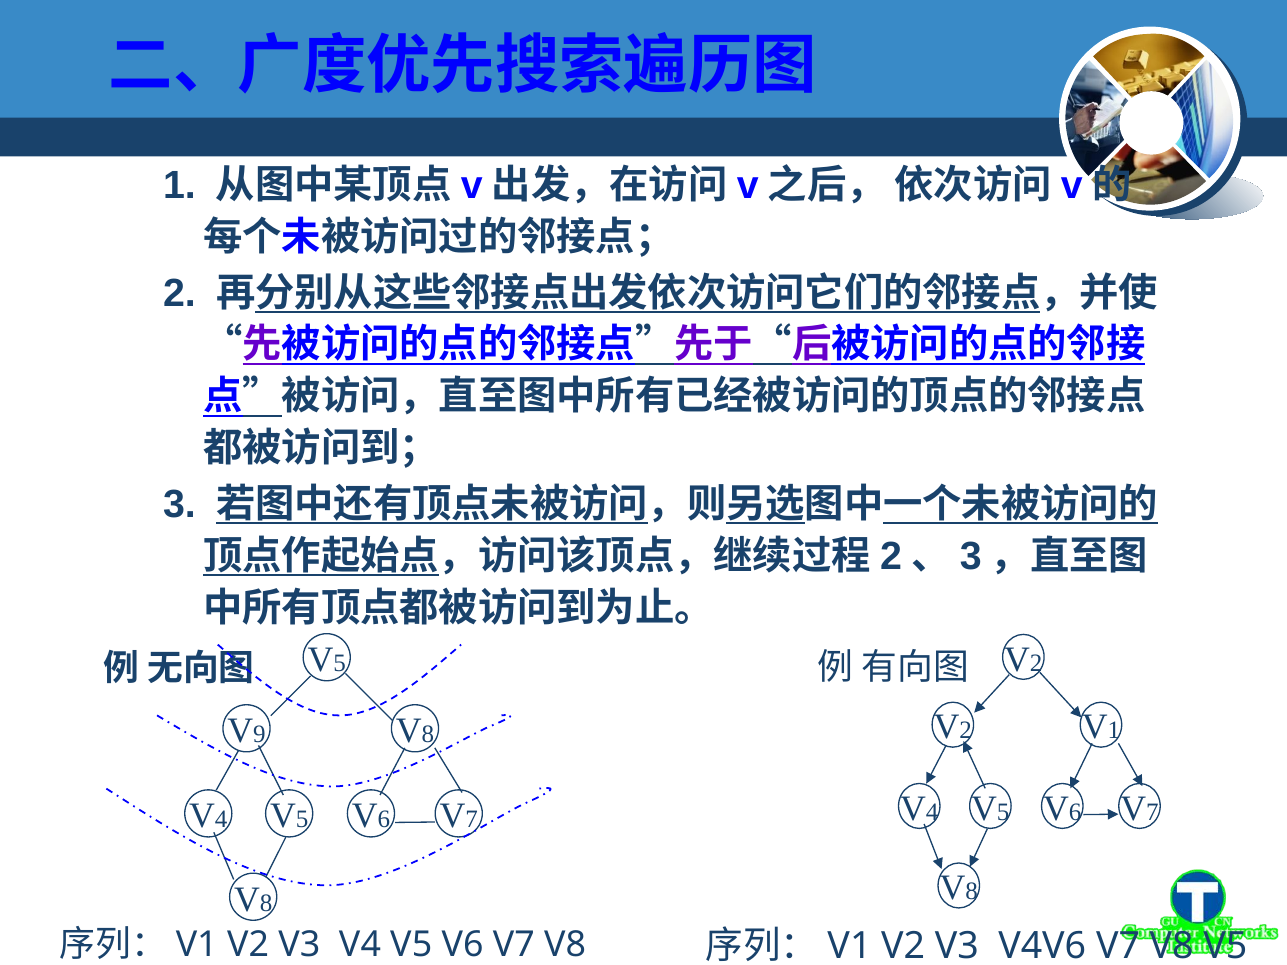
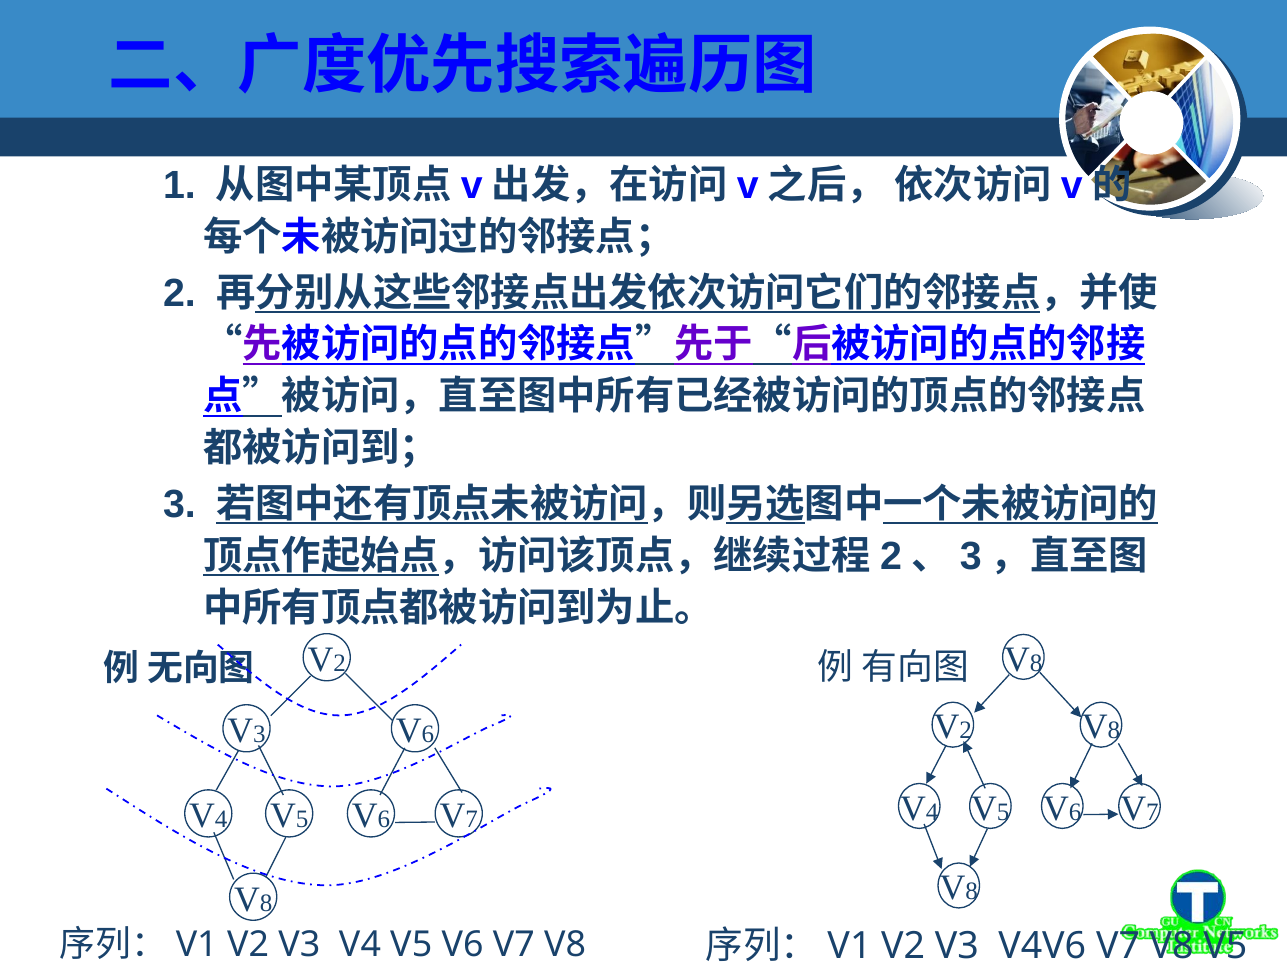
5 at (340, 663): 5 -> 2
2 at (1036, 663): 2 -> 8
1 at (1114, 731): 1 -> 8
9 at (259, 735): 9 -> 3
8 at (428, 735): 8 -> 6
